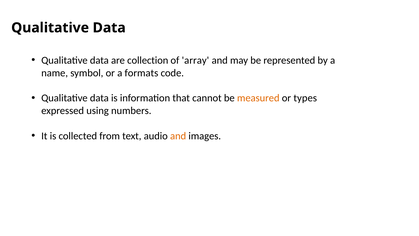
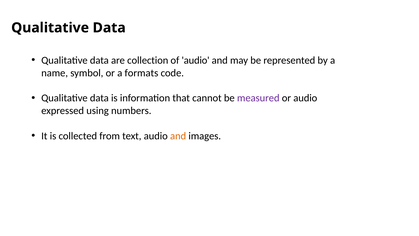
of array: array -> audio
measured colour: orange -> purple
or types: types -> audio
